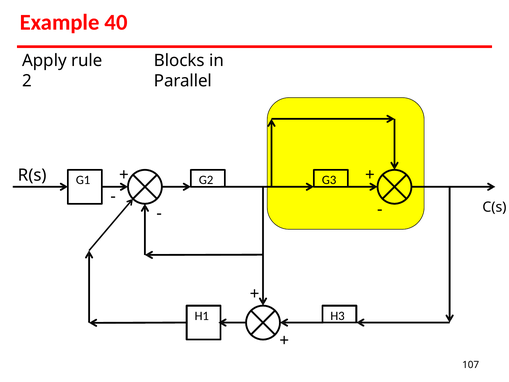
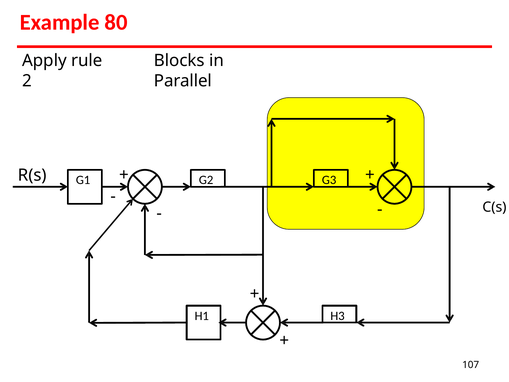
40: 40 -> 80
